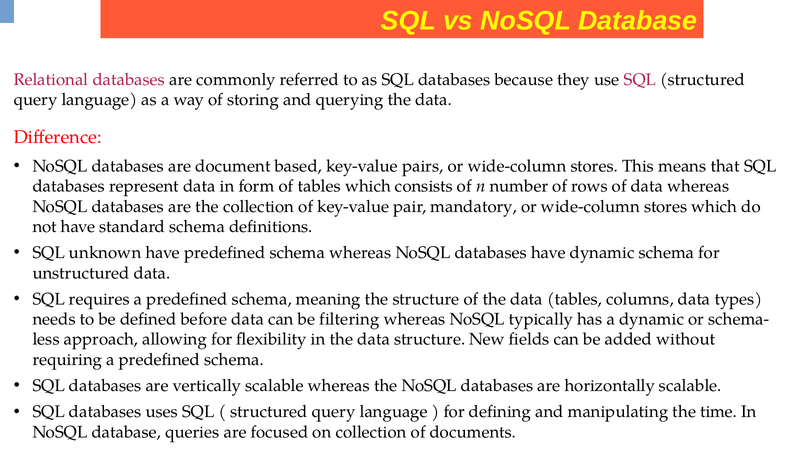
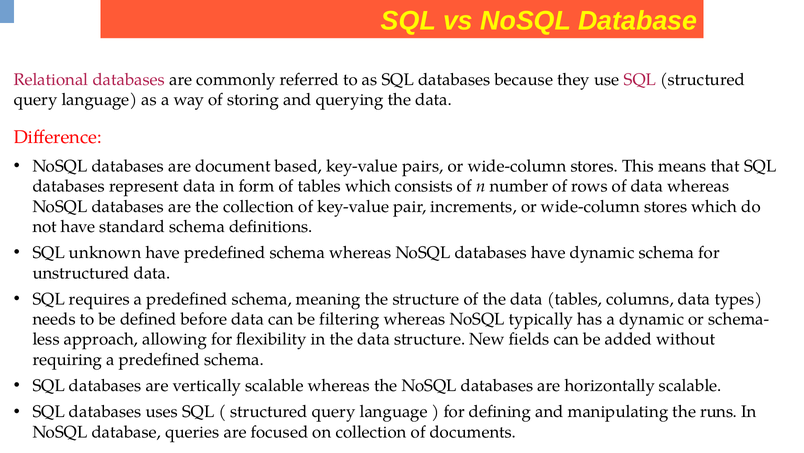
mandatory: mandatory -> increments
time: time -> runs
